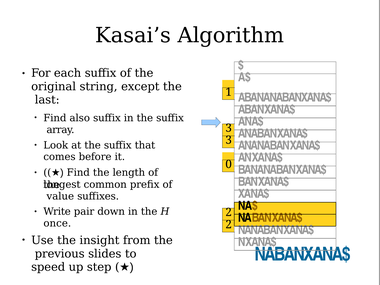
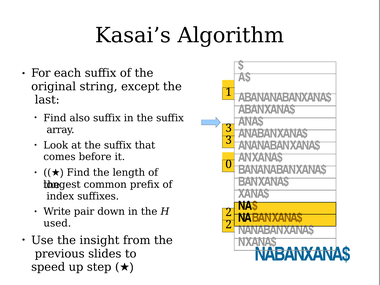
value: value -> index
once: once -> used
